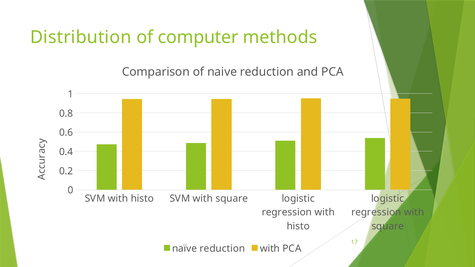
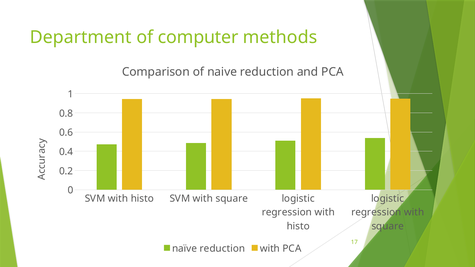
Distribution: Distribution -> Department
